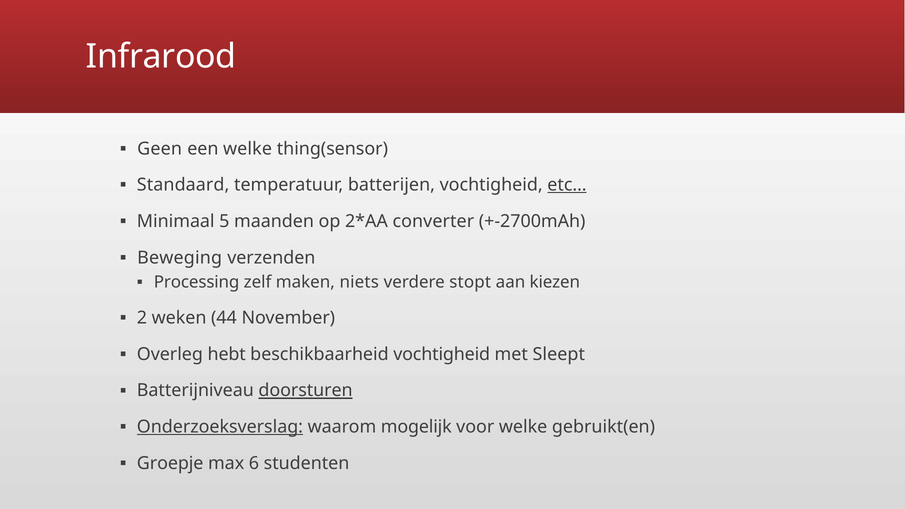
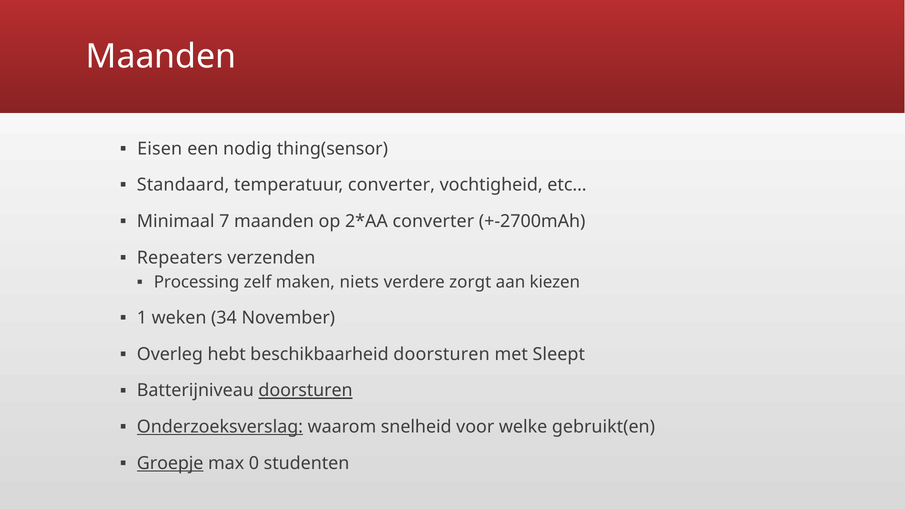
Infrarood at (161, 56): Infrarood -> Maanden
Geen: Geen -> Eisen
een welke: welke -> nodig
temperatuur batterijen: batterijen -> converter
etc… underline: present -> none
5: 5 -> 7
Beweging: Beweging -> Repeaters
stopt: stopt -> zorgt
2: 2 -> 1
44: 44 -> 34
beschikbaarheid vochtigheid: vochtigheid -> doorsturen
mogelijk: mogelijk -> snelheid
Groepje underline: none -> present
6: 6 -> 0
